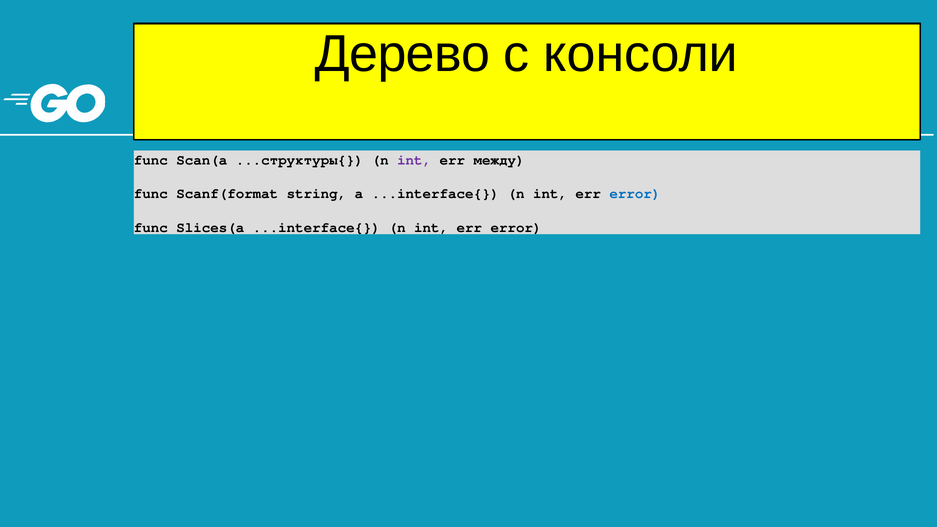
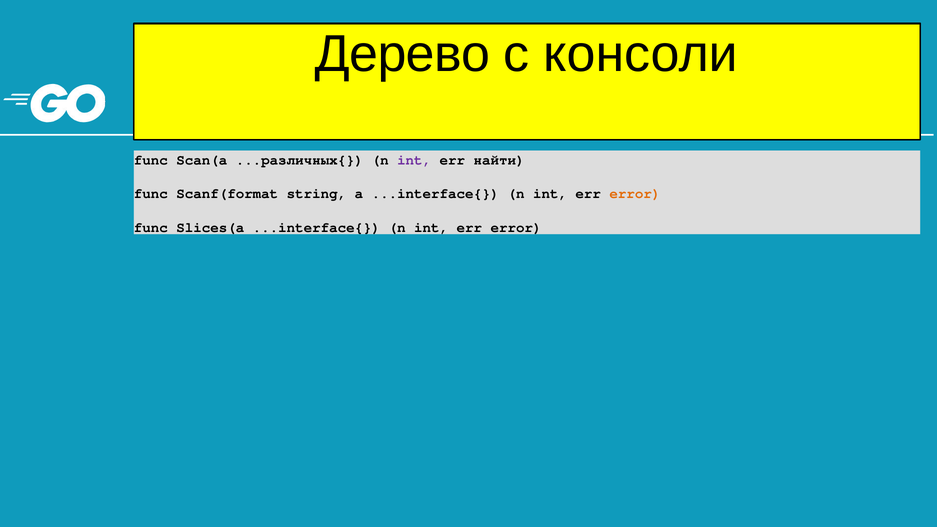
...структуры{: ...структуры{ -> ...различных{
между: между -> найти
error at (635, 194) colour: blue -> orange
